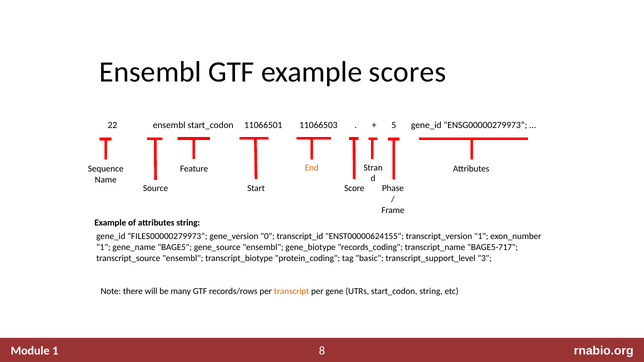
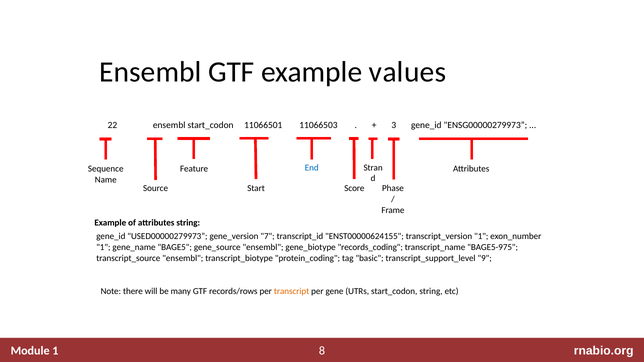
scores: scores -> values
5: 5 -> 3
End colour: orange -> blue
FILES00000279973: FILES00000279973 -> USED00000279973
0: 0 -> 7
BAGE5-717: BAGE5-717 -> BAGE5-975
3: 3 -> 9
